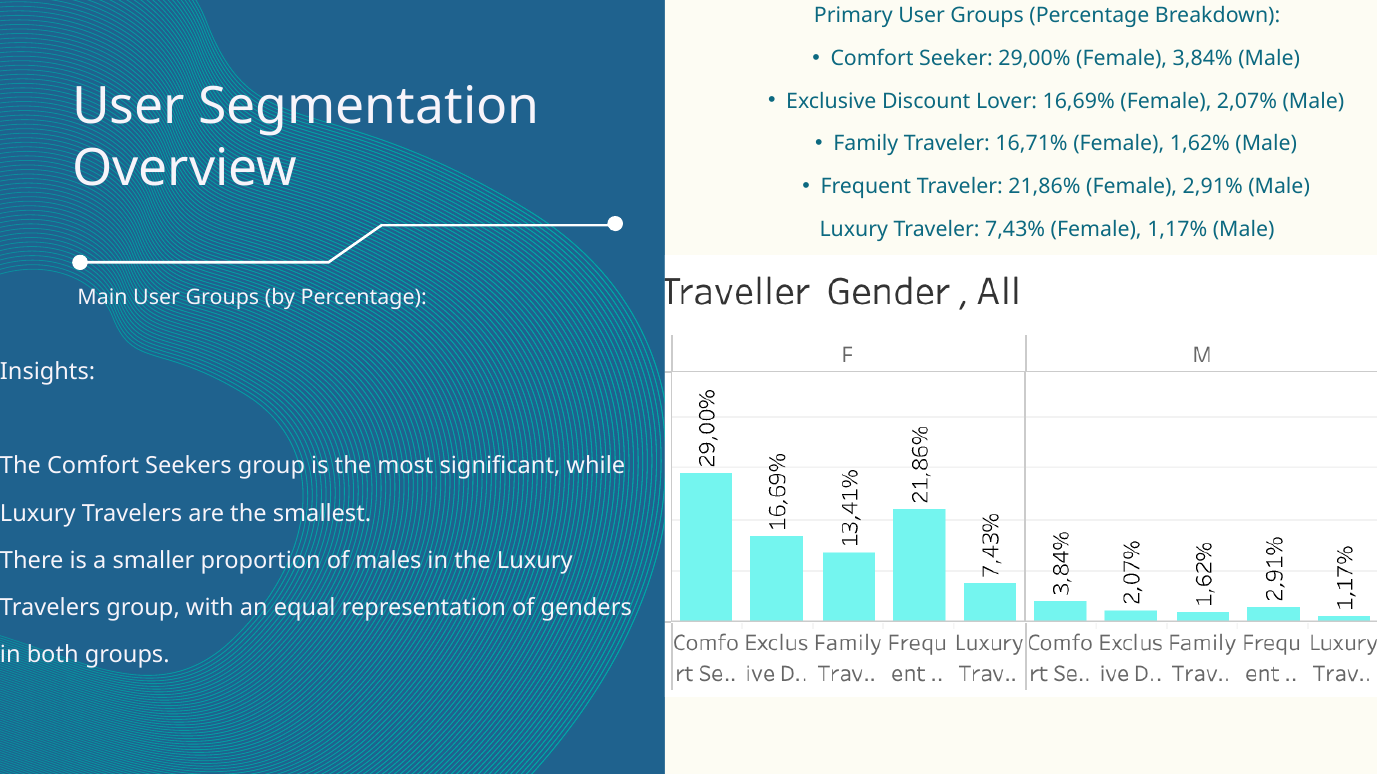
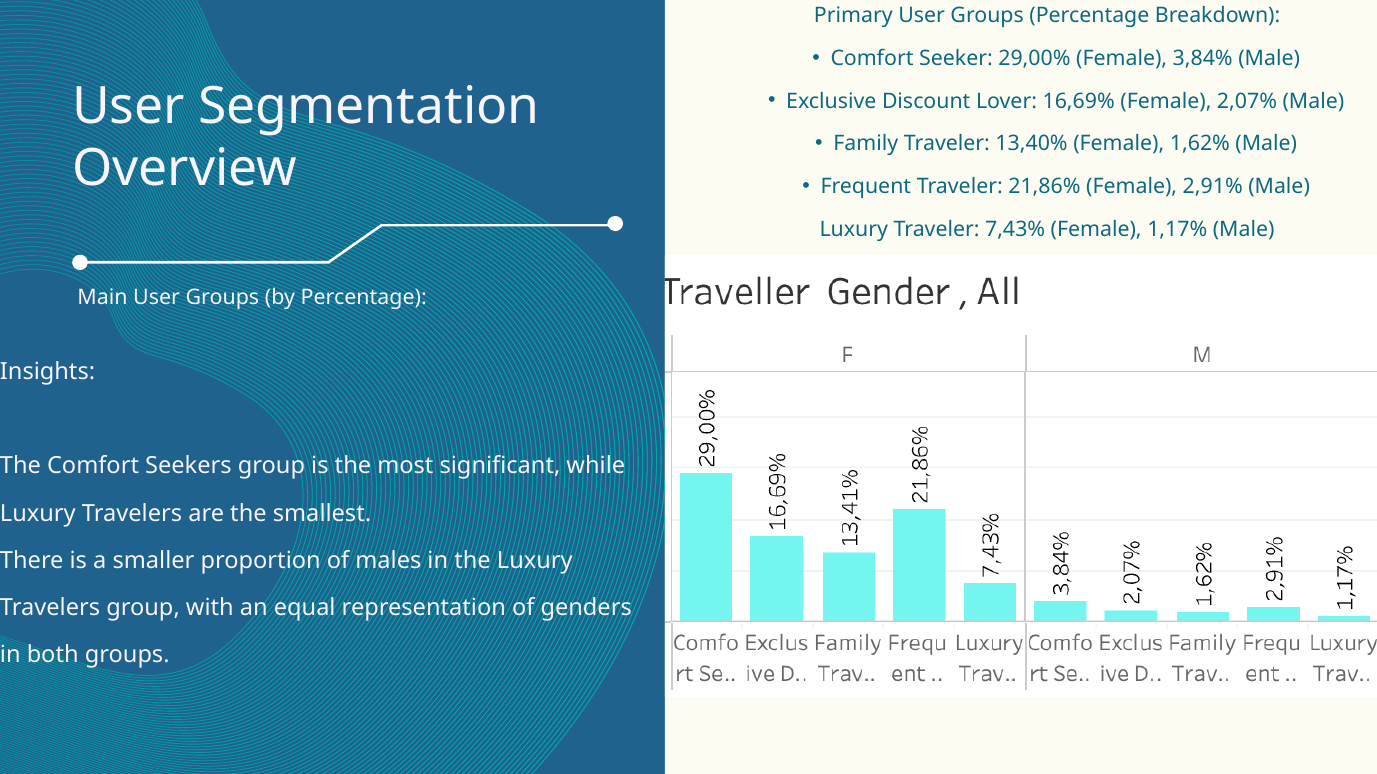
16,71%: 16,71% -> 13,40%
